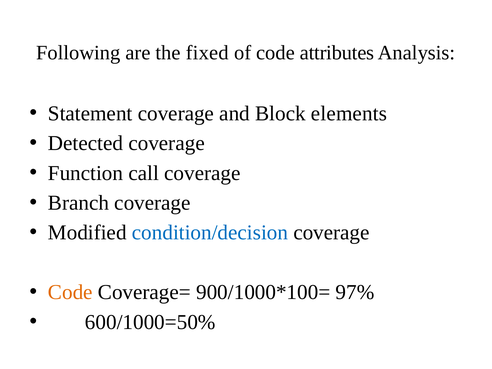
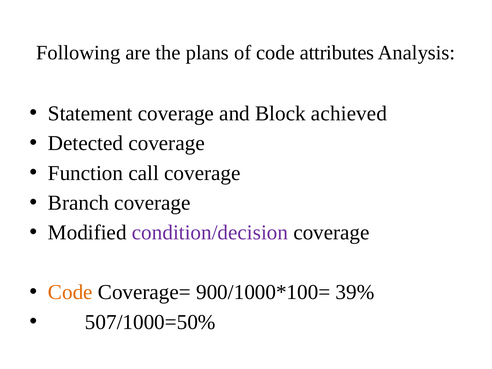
fixed: fixed -> plans
elements: elements -> achieved
condition/decision colour: blue -> purple
97%: 97% -> 39%
600/1000=50%: 600/1000=50% -> 507/1000=50%
